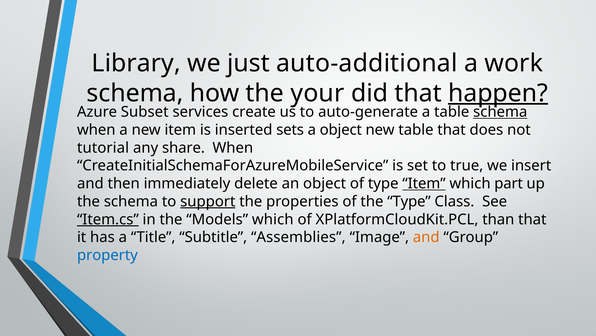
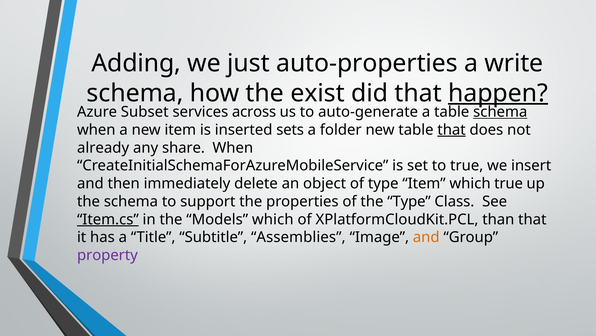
Library: Library -> Adding
auto-additional: auto-additional -> auto-properties
work: work -> write
your: your -> exist
create: create -> across
a object: object -> folder
that at (452, 130) underline: none -> present
tutorial: tutorial -> already
Item at (424, 183) underline: present -> none
which part: part -> true
support underline: present -> none
property colour: blue -> purple
